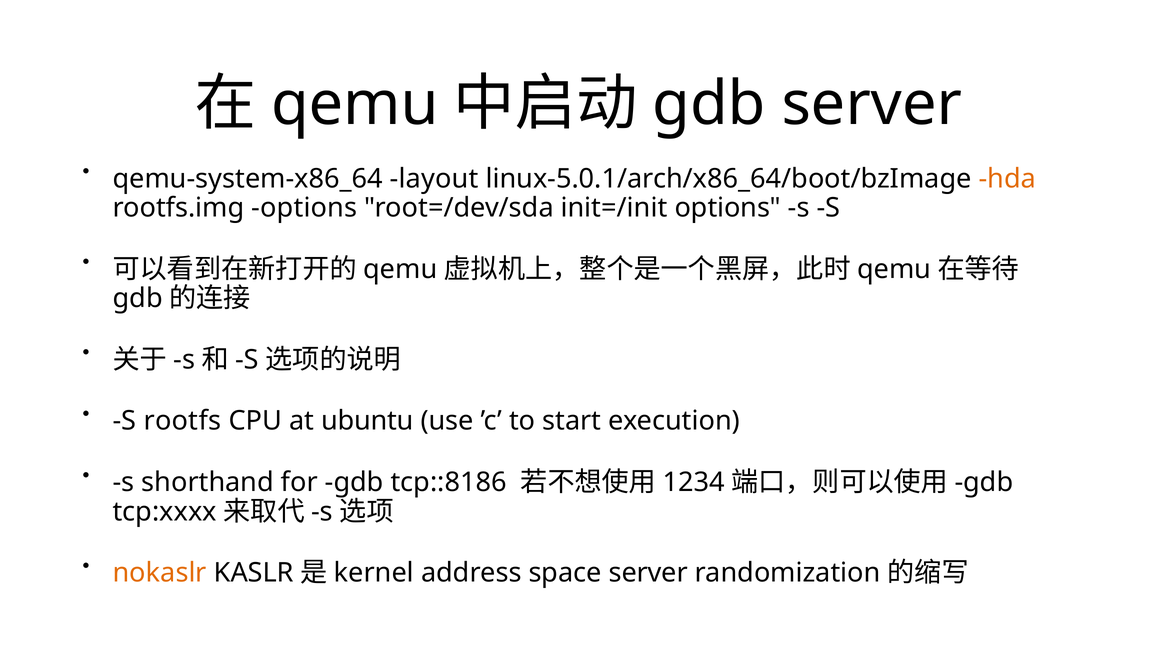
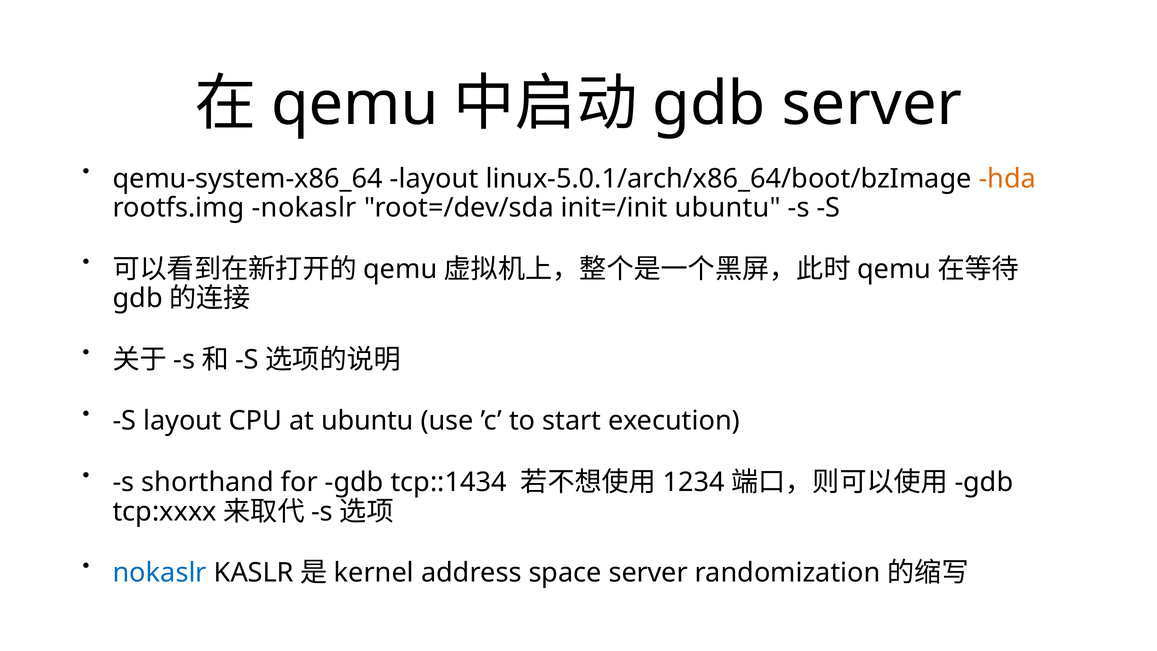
rootfs.img options: options -> nokaslr
init=/init options: options -> ubuntu
S rootfs: rootfs -> layout
tcp::8186: tcp::8186 -> tcp::1434
nokaslr at (160, 573) colour: orange -> blue
